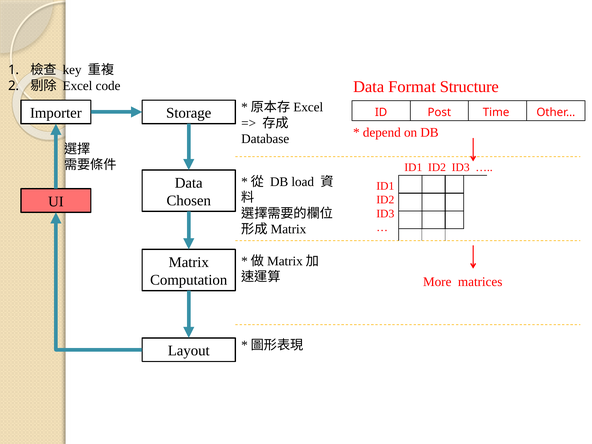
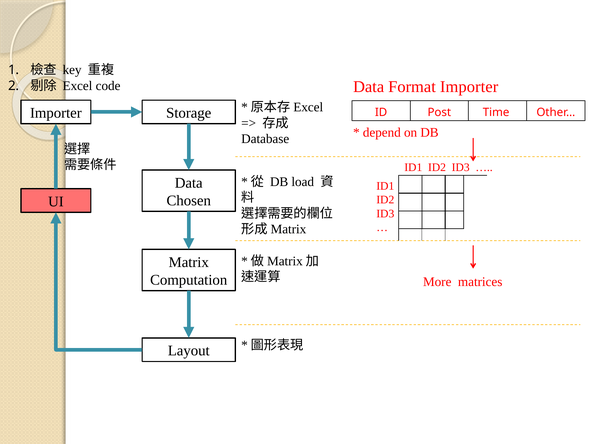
Format Structure: Structure -> Importer
